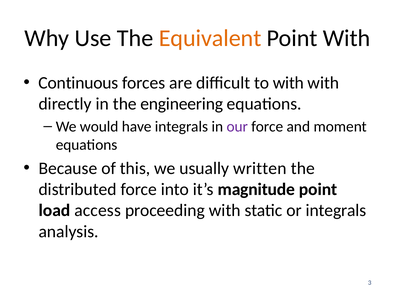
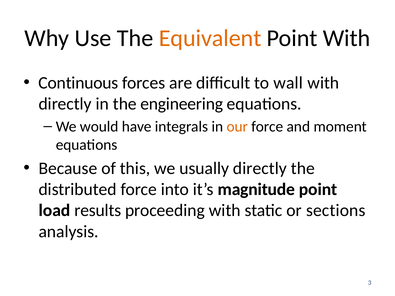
to with: with -> wall
our colour: purple -> orange
usually written: written -> directly
access: access -> results
or integrals: integrals -> sections
